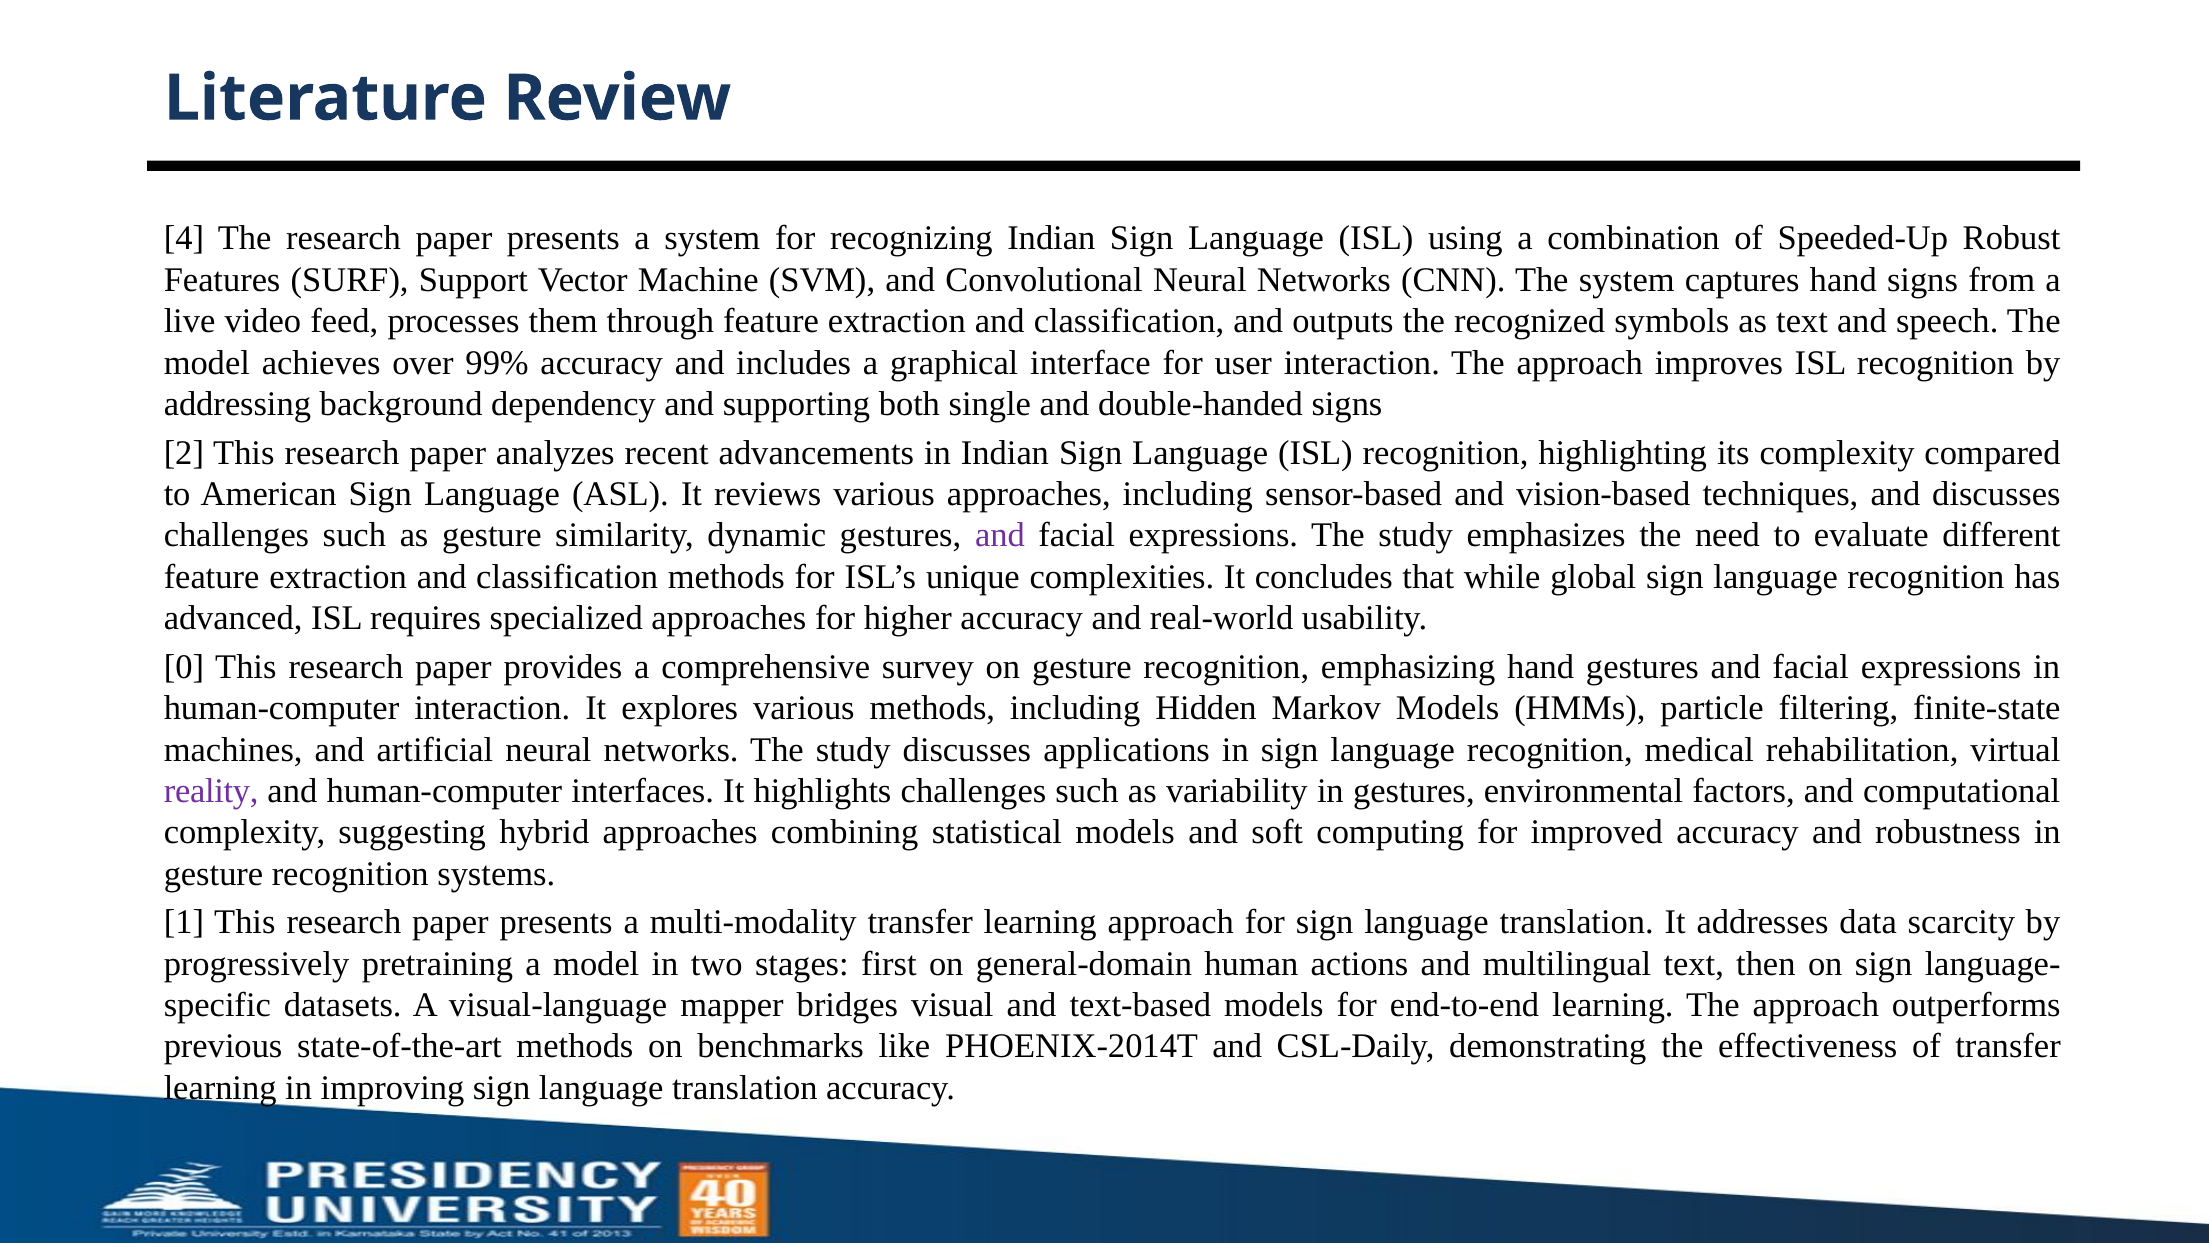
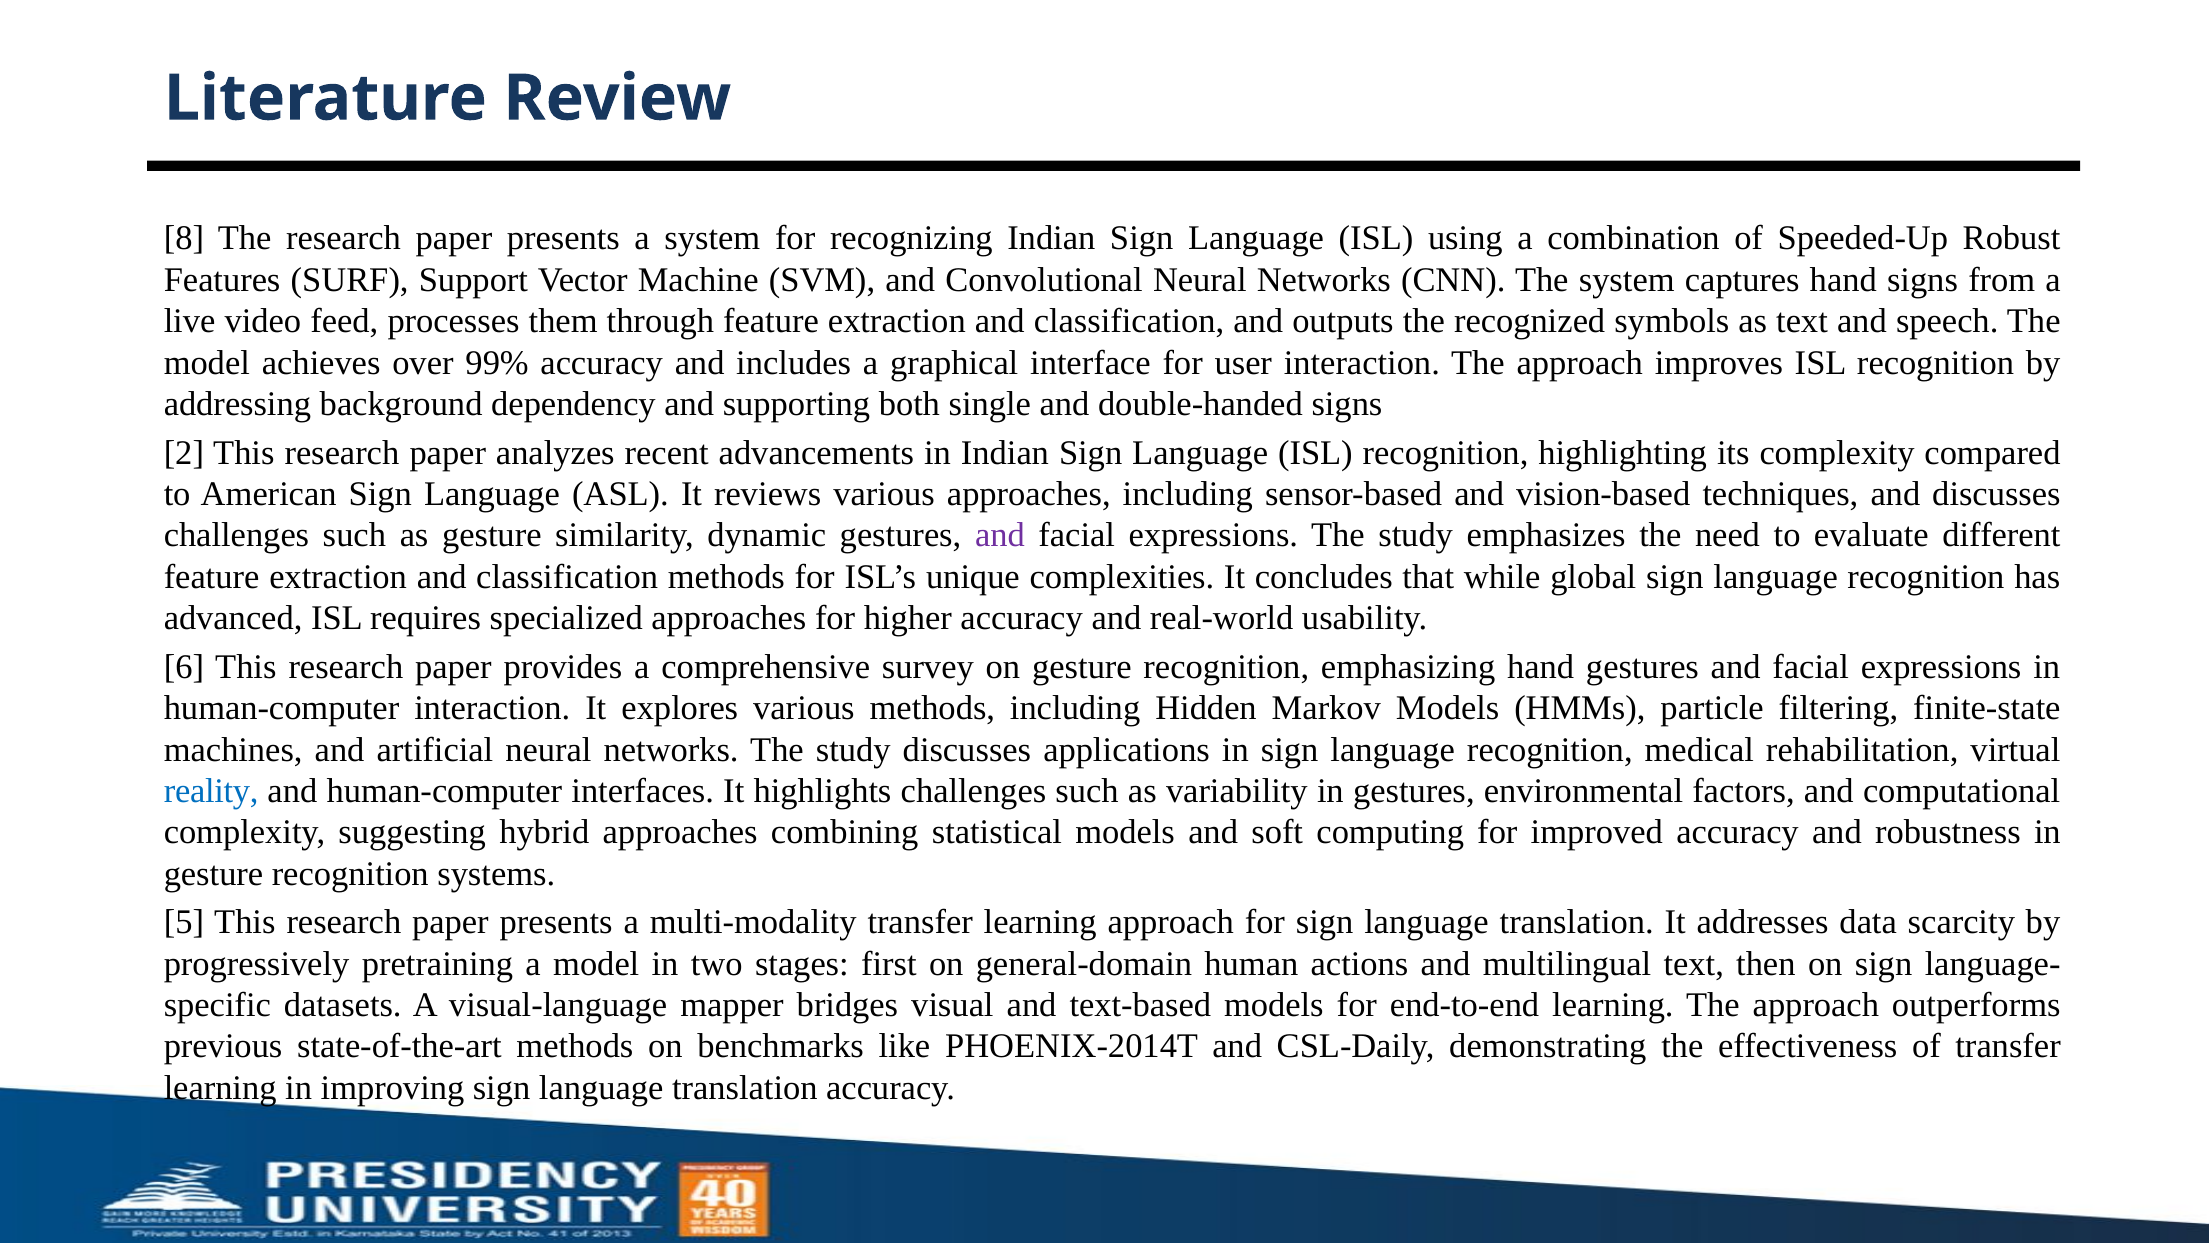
4: 4 -> 8
0: 0 -> 6
reality colour: purple -> blue
1: 1 -> 5
